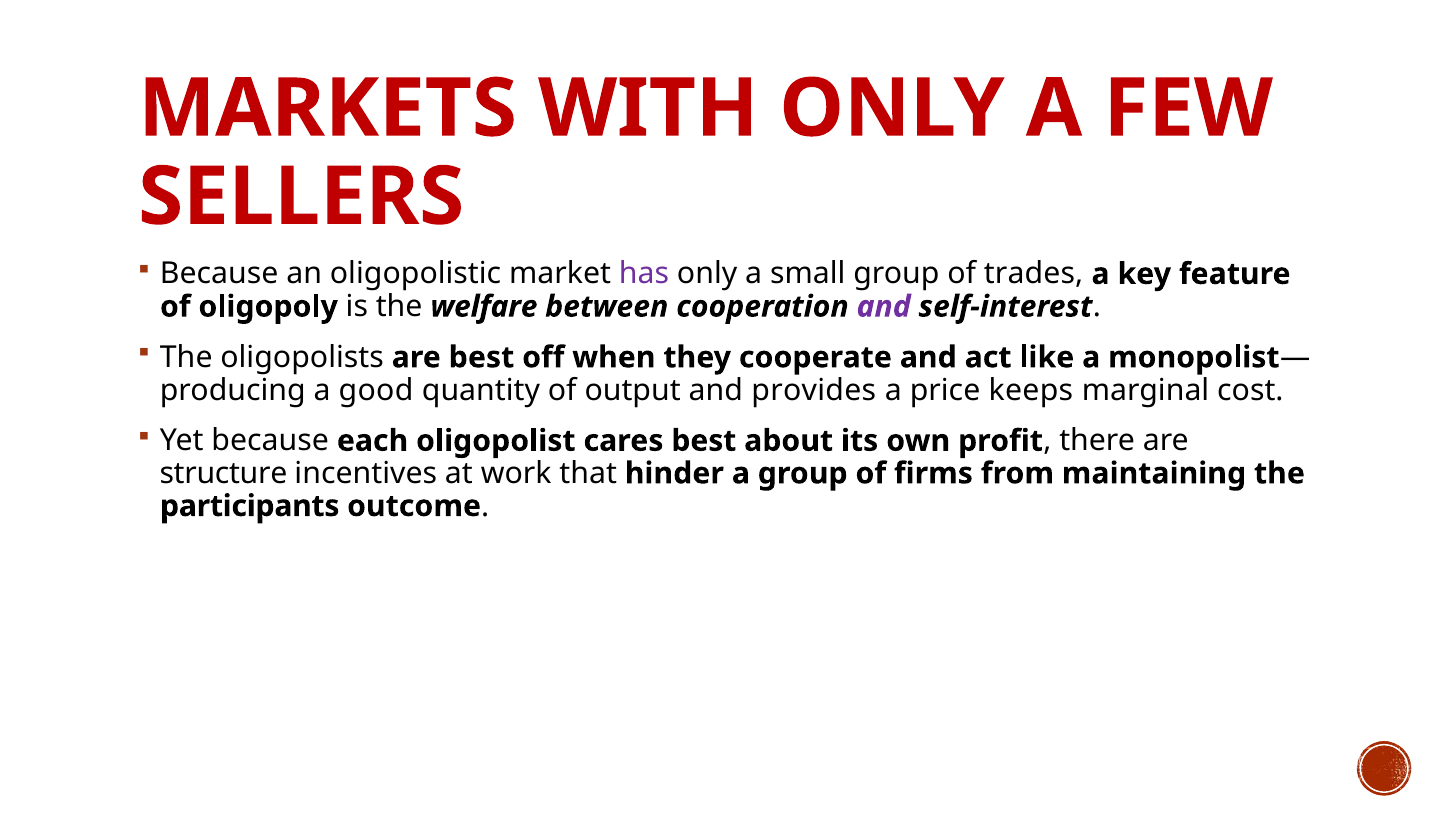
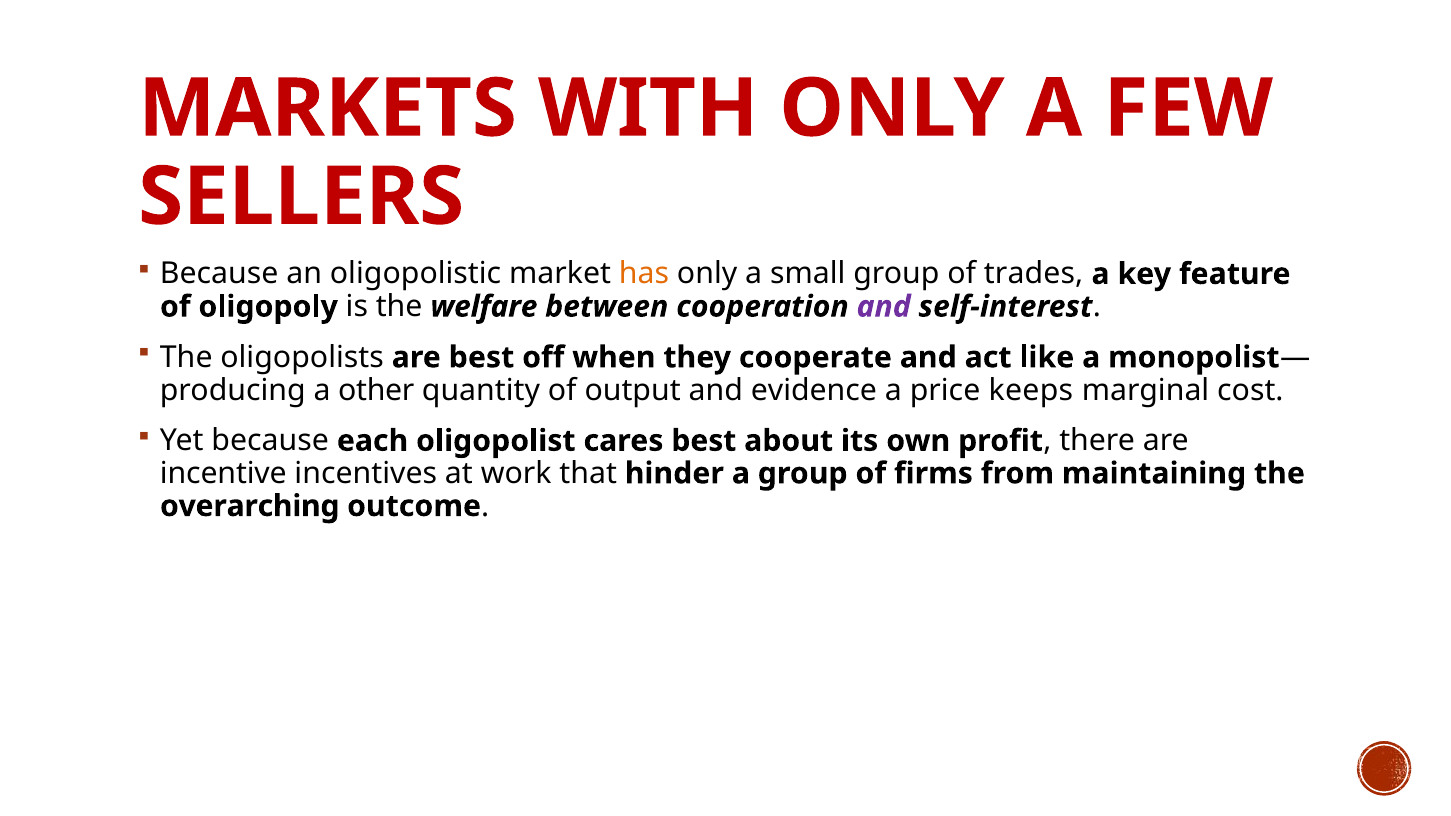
has colour: purple -> orange
good: good -> other
provides: provides -> evidence
structure: structure -> incentive
participants: participants -> overarching
